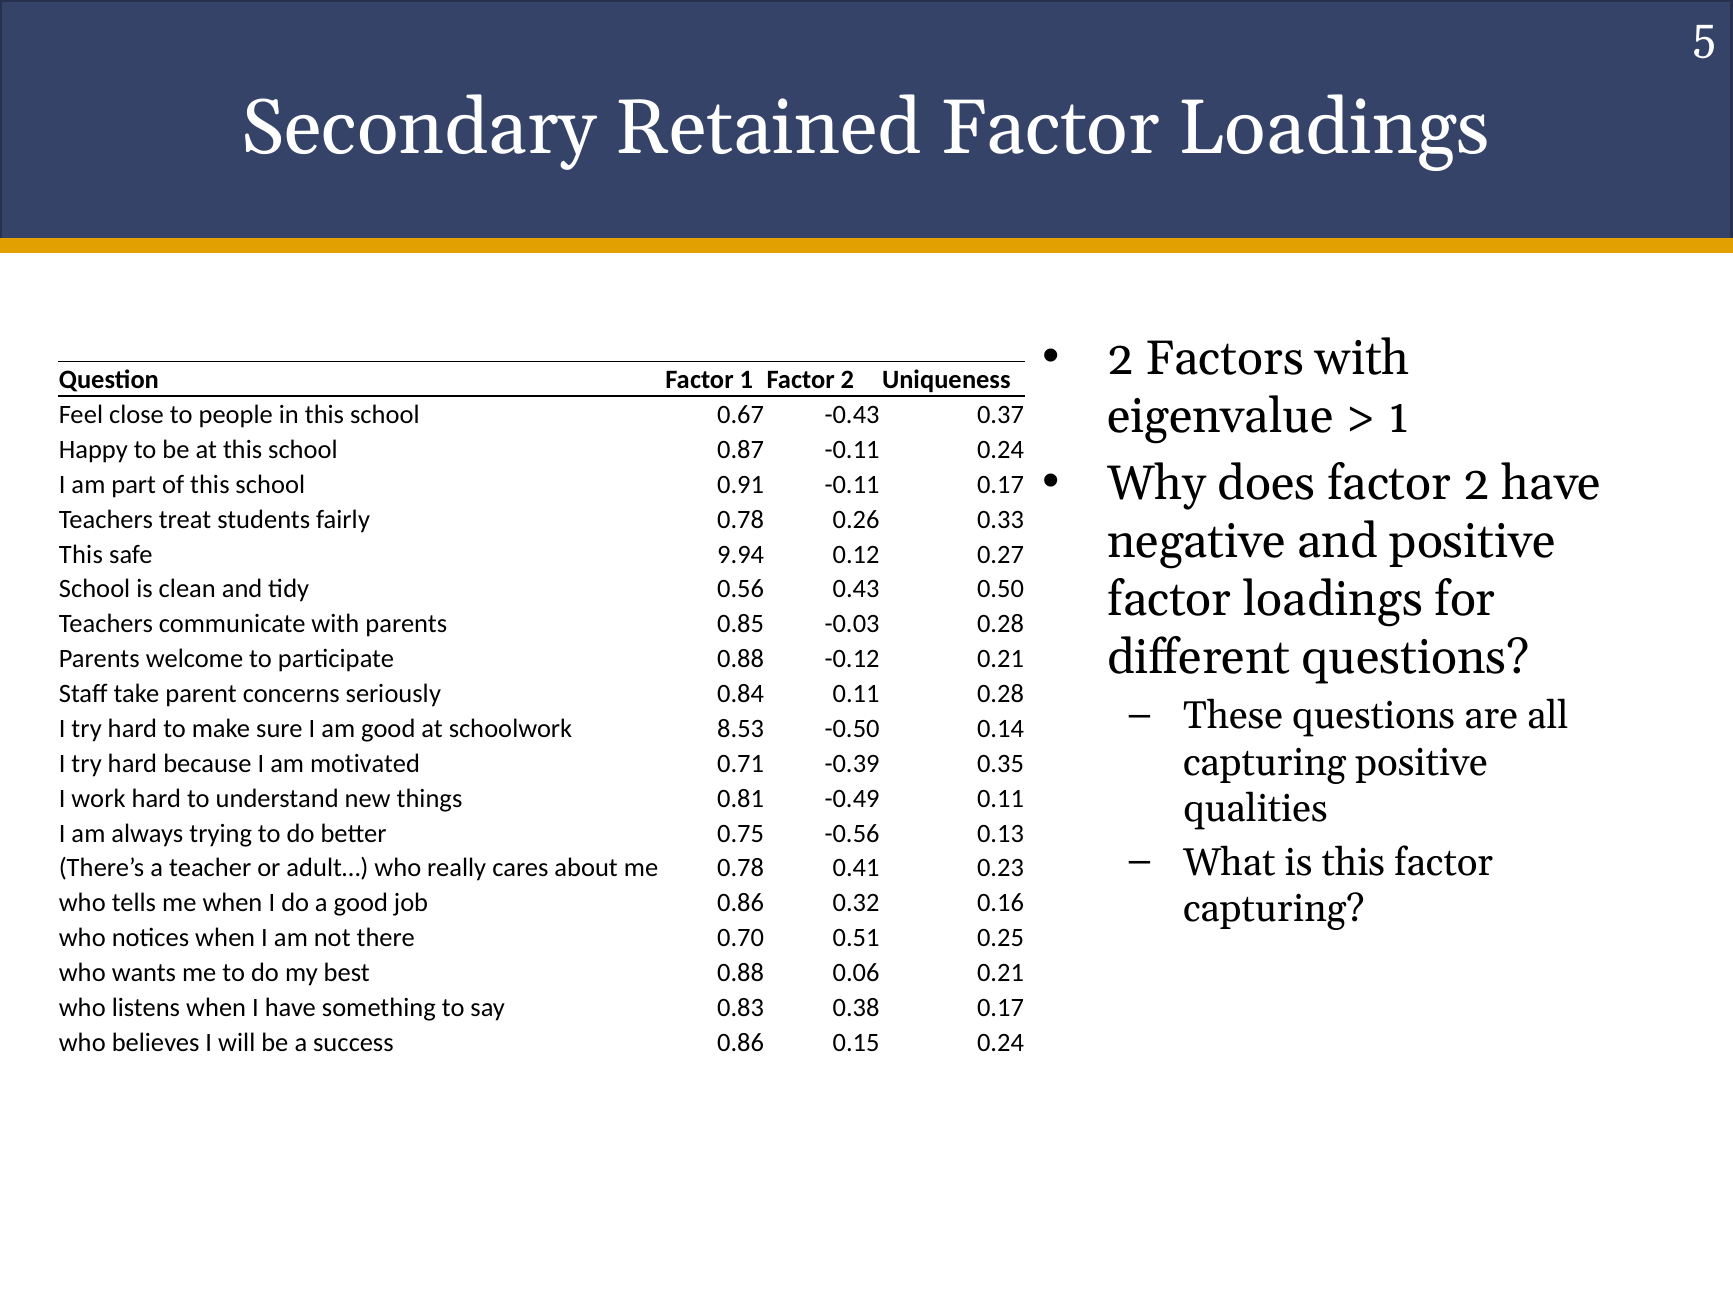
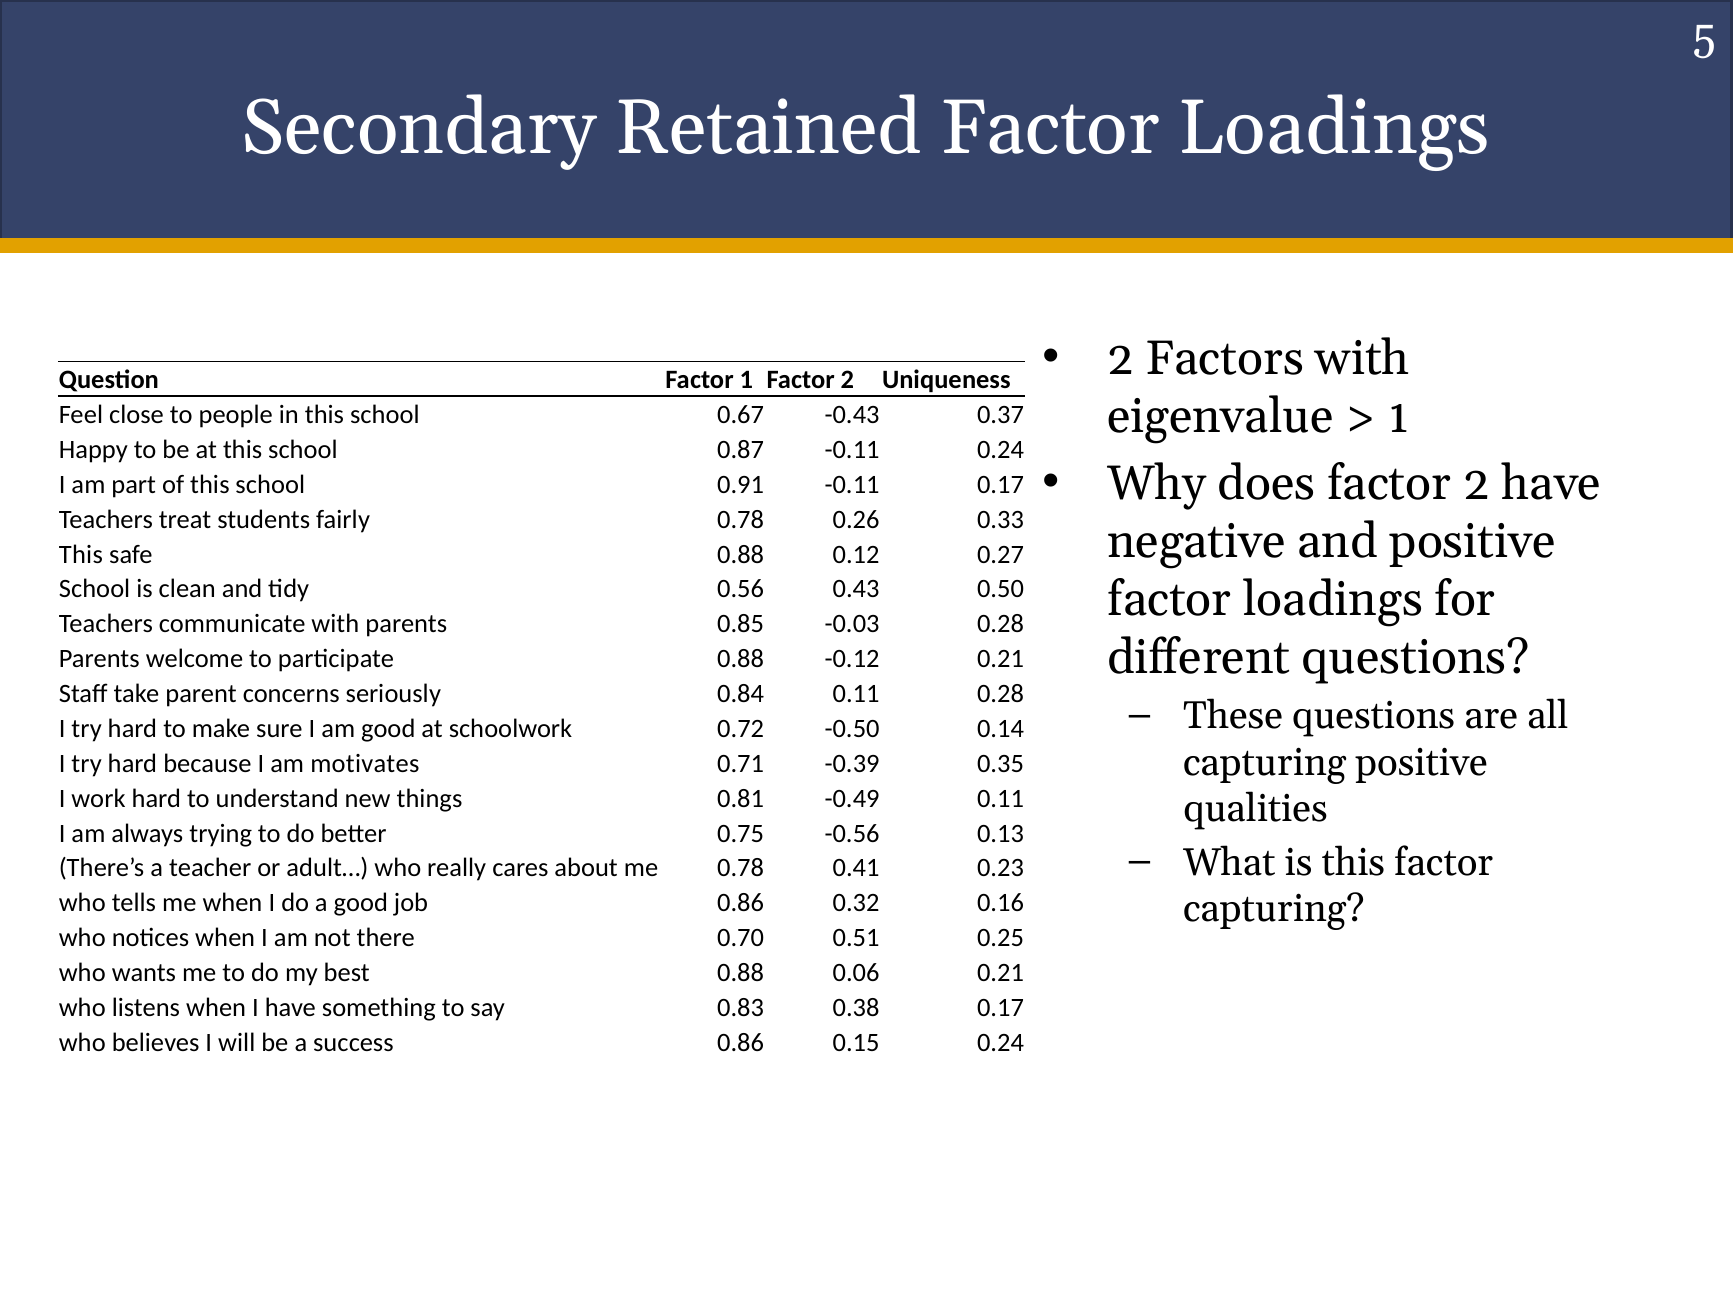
safe 9.94: 9.94 -> 0.88
8.53: 8.53 -> 0.72
motivated: motivated -> motivates
